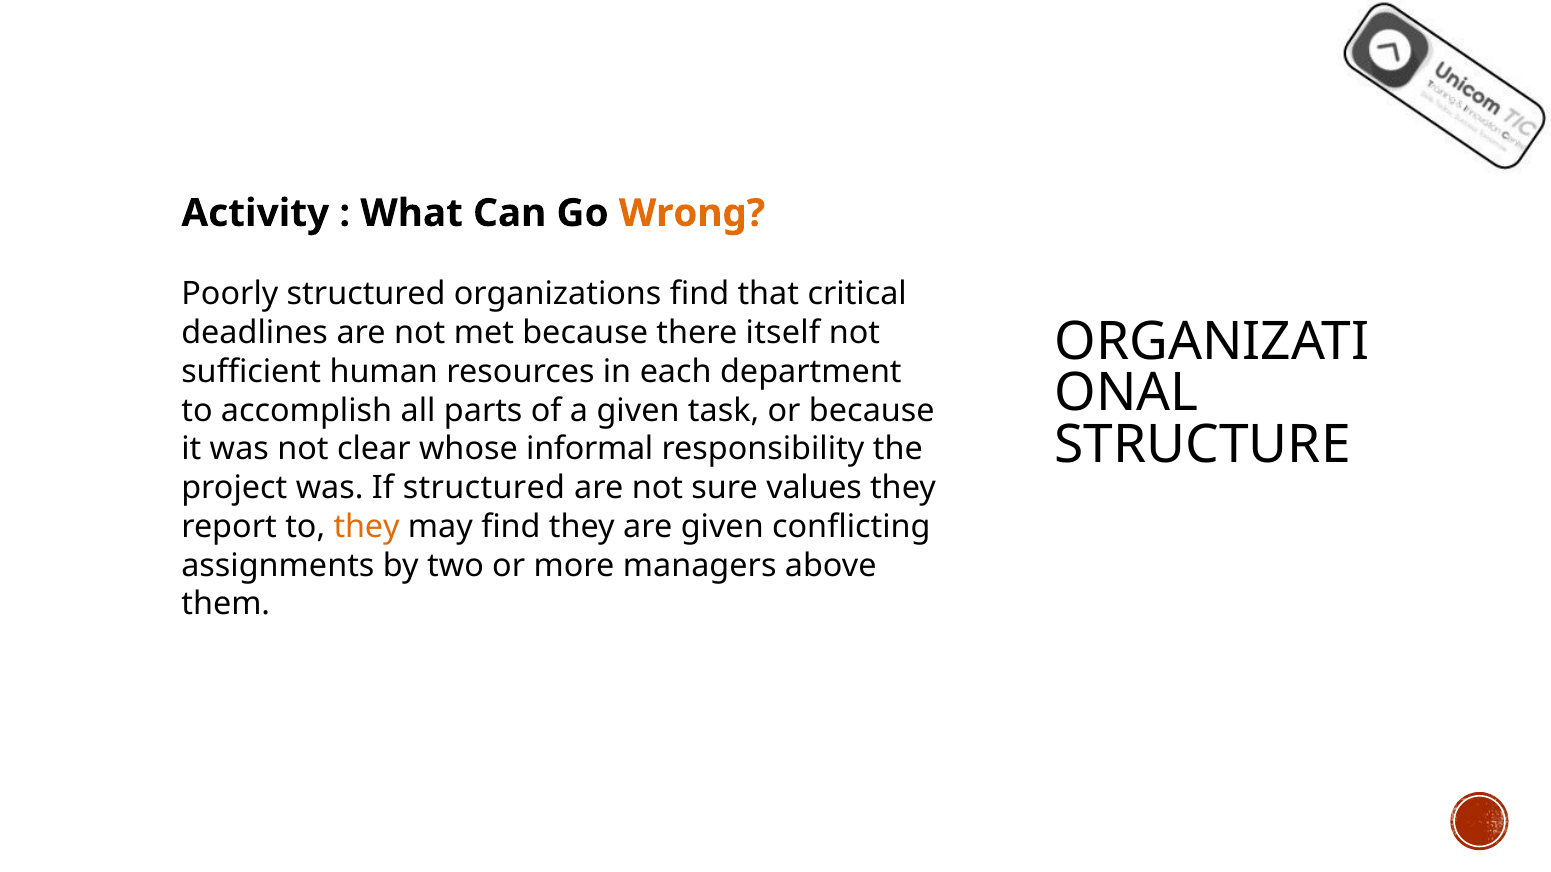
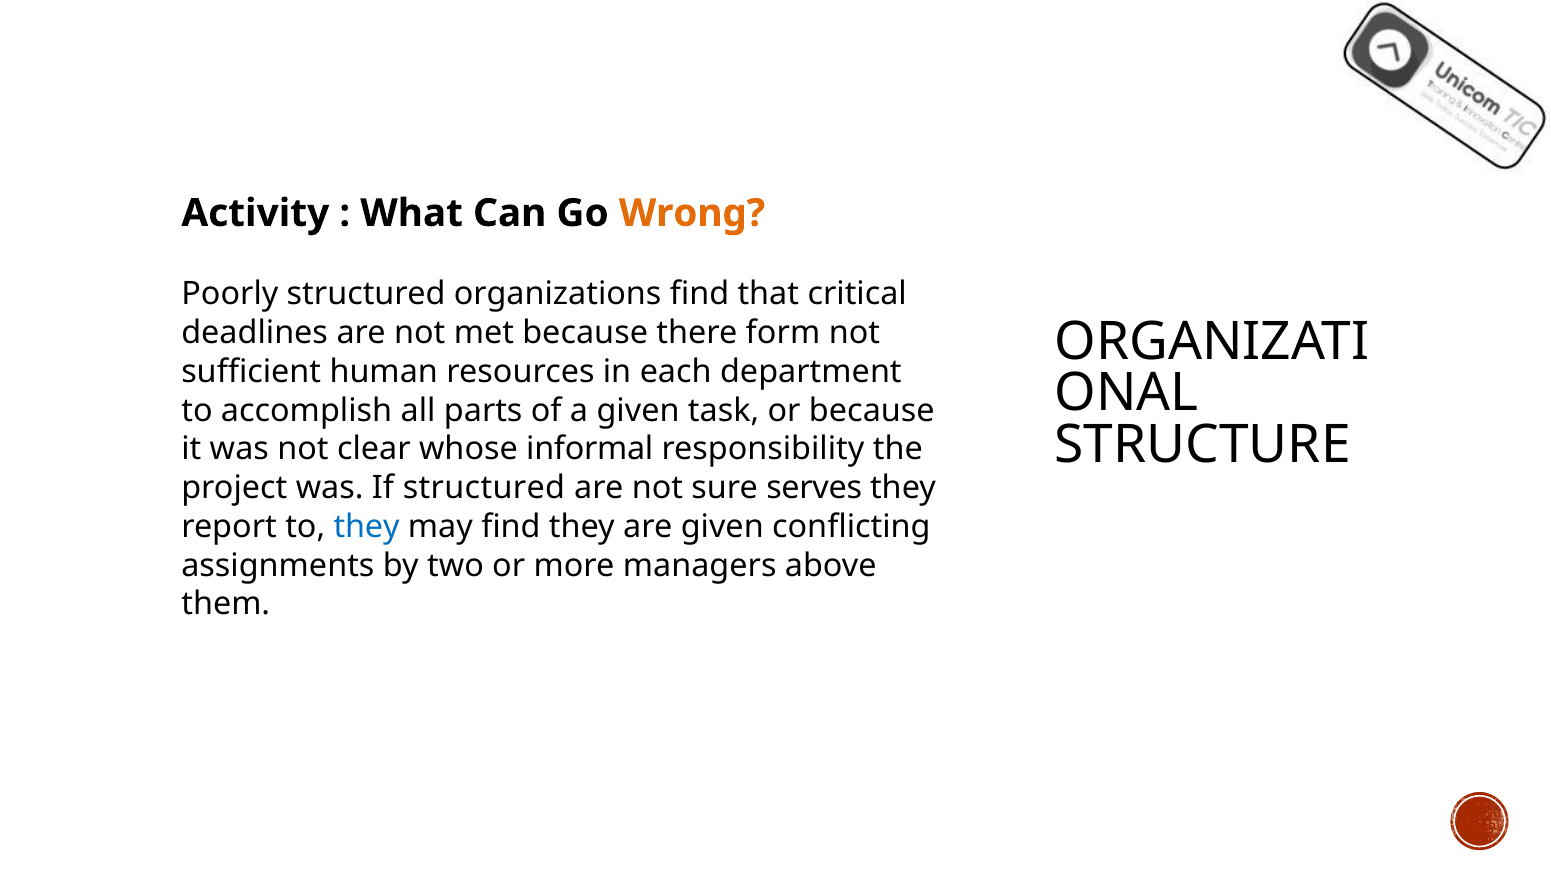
itself: itself -> form
values: values -> serves
they at (367, 527) colour: orange -> blue
